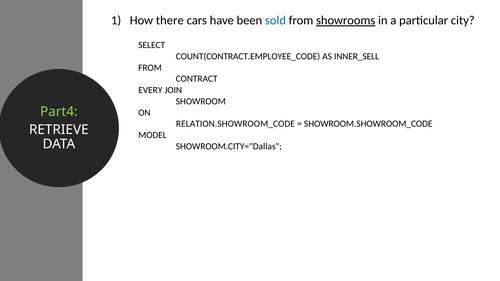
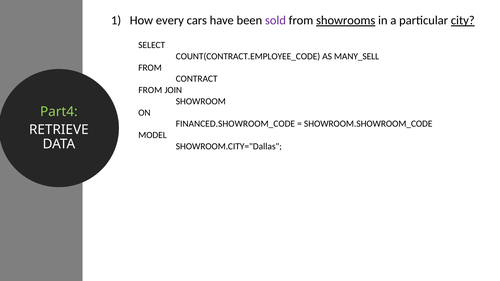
there: there -> every
sold colour: blue -> purple
city underline: none -> present
INNER_SELL: INNER_SELL -> MANY_SELL
EVERY at (150, 90): EVERY -> FROM
RELATION.SHOWROOM_CODE: RELATION.SHOWROOM_CODE -> FINANCED.SHOWROOM_CODE
